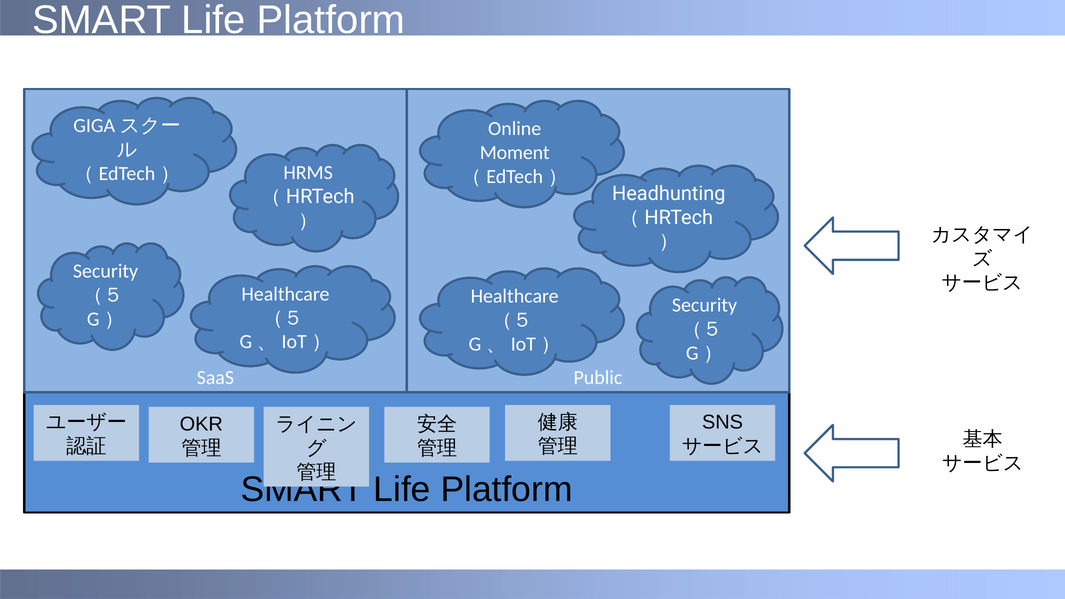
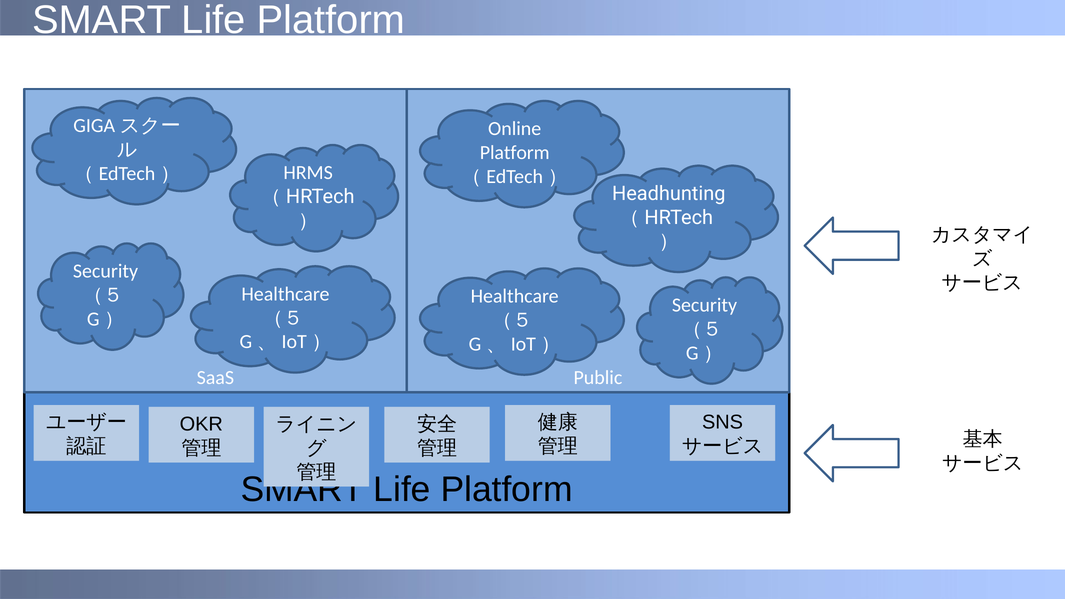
Moment at (515, 153): Moment -> Platform
